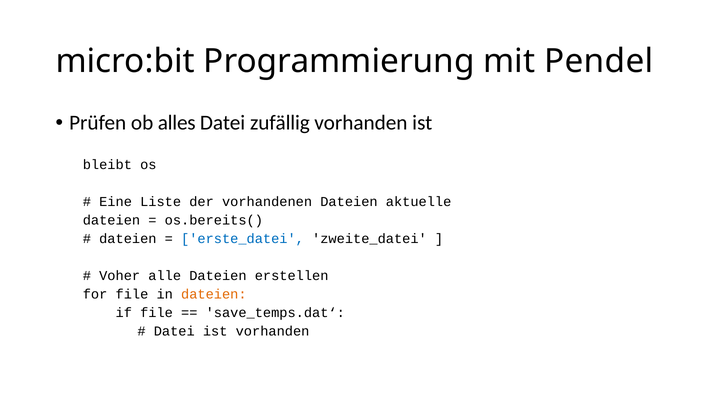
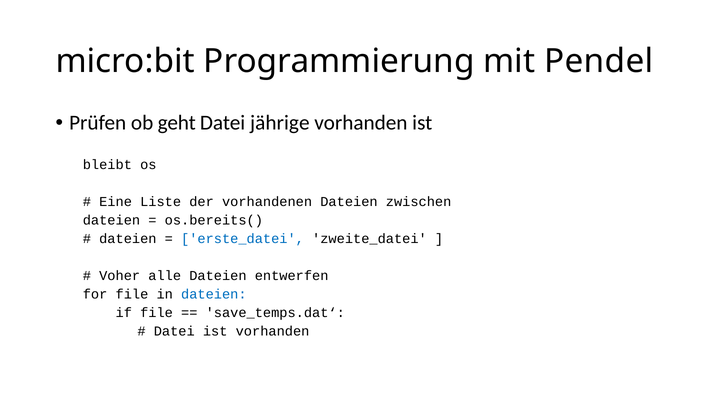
alles: alles -> geht
zufällig: zufällig -> jährige
aktuelle: aktuelle -> zwischen
erstellen: erstellen -> entwerfen
dateien at (214, 294) colour: orange -> blue
